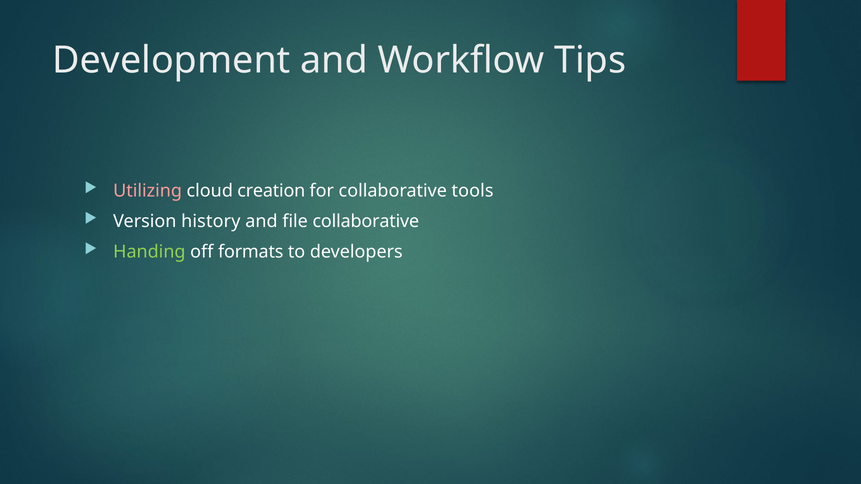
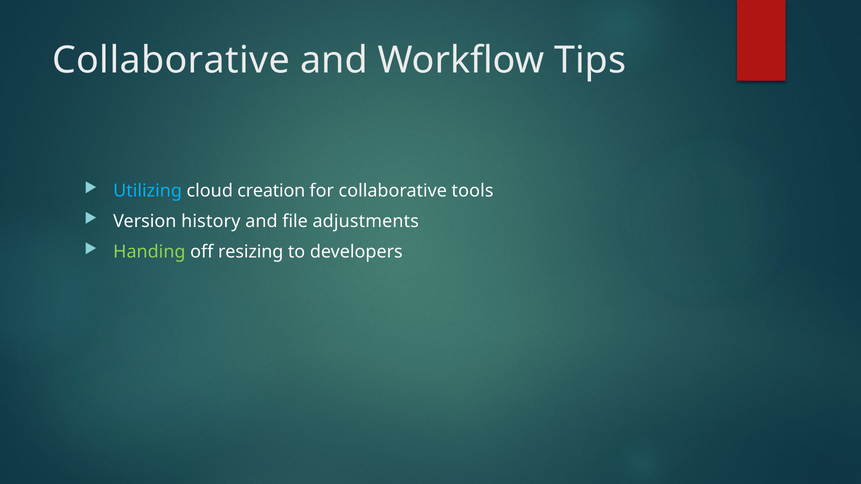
Development at (171, 60): Development -> Collaborative
Utilizing colour: pink -> light blue
file collaborative: collaborative -> adjustments
formats: formats -> resizing
